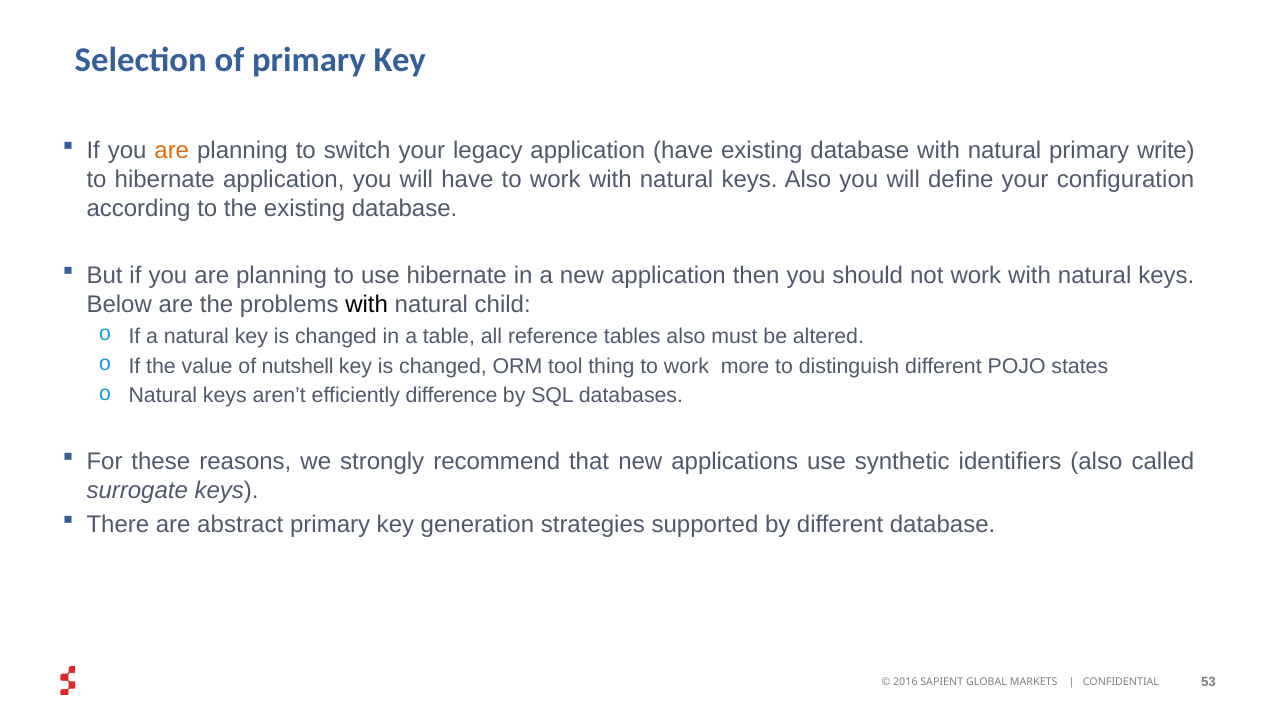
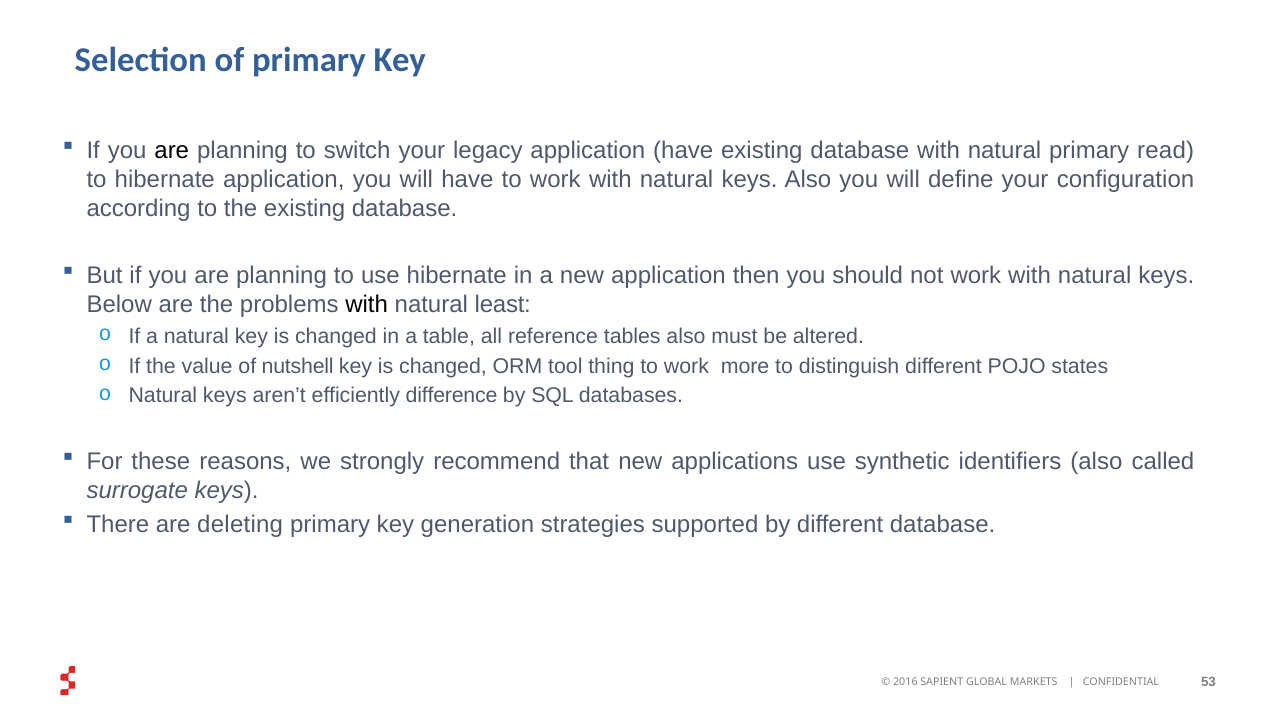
are at (172, 151) colour: orange -> black
write: write -> read
child: child -> least
abstract: abstract -> deleting
